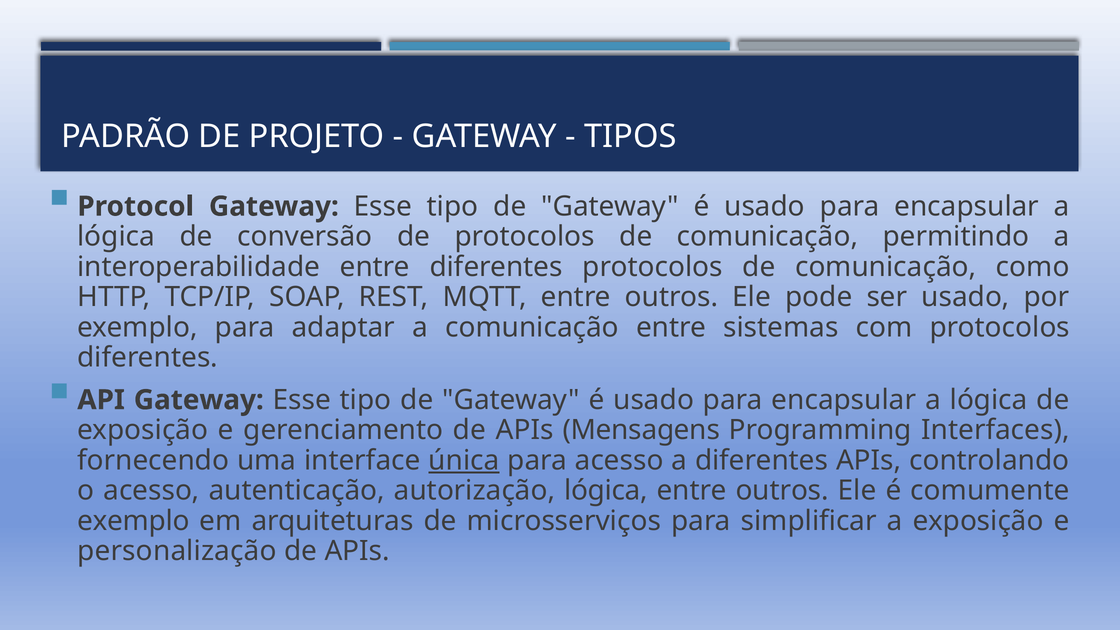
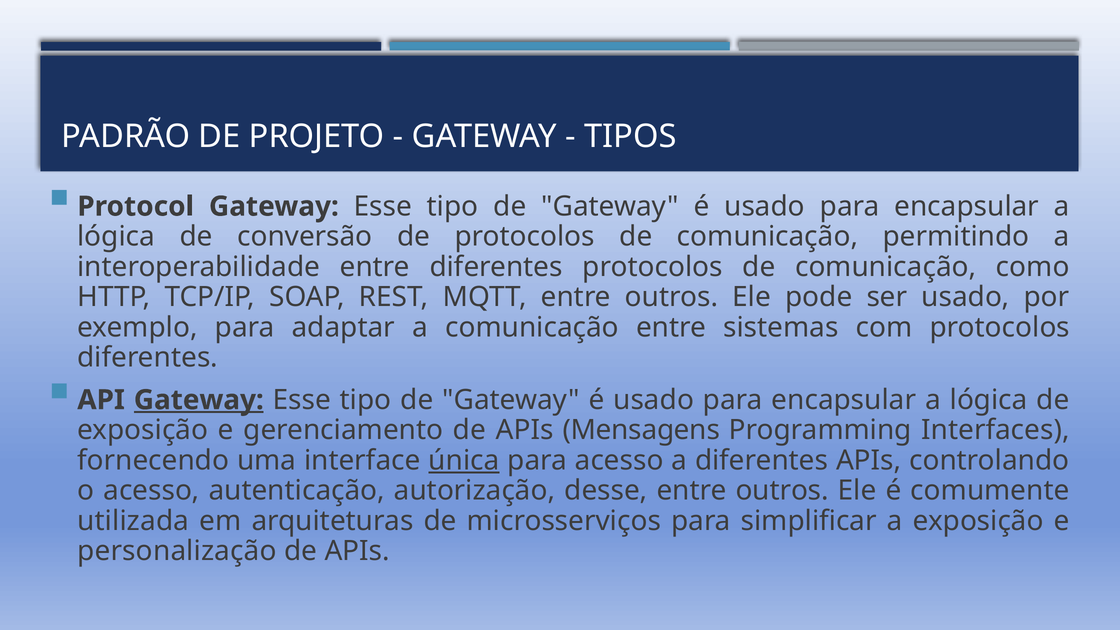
Gateway at (199, 400) underline: none -> present
autorização lógica: lógica -> desse
exemplo at (133, 521): exemplo -> utilizada
